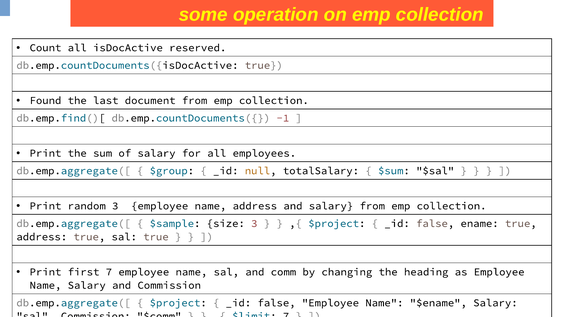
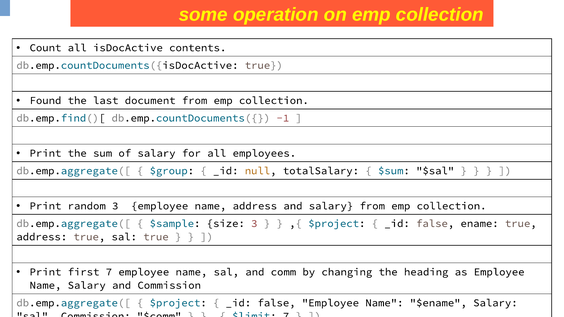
reserved: reserved -> contents
